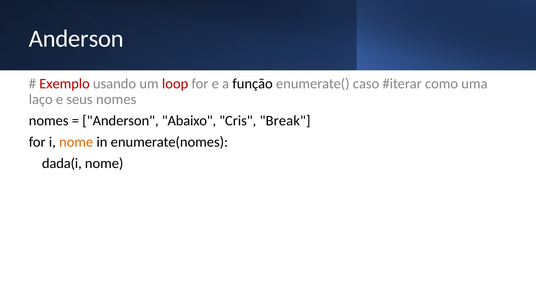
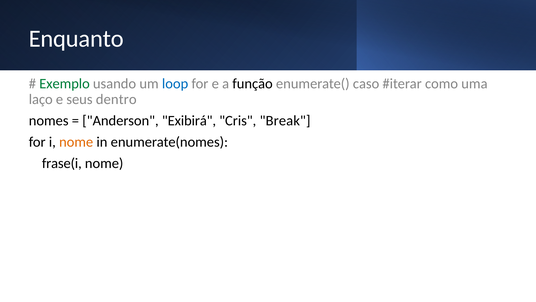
Anderson at (76, 39): Anderson -> Enquanto
Exemplo colour: red -> green
loop colour: red -> blue
seus nomes: nomes -> dentro
Abaixo: Abaixo -> Exibirá
dada(i: dada(i -> frase(i
